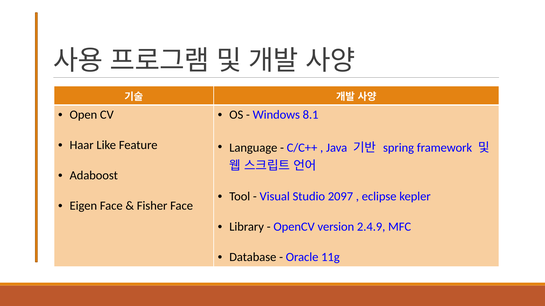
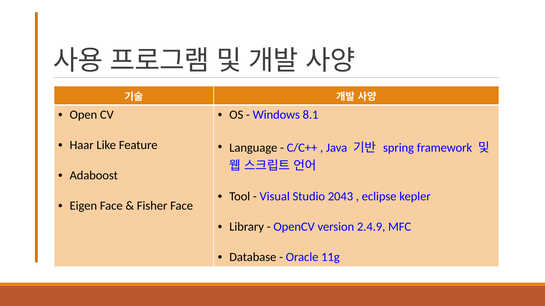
2097: 2097 -> 2043
